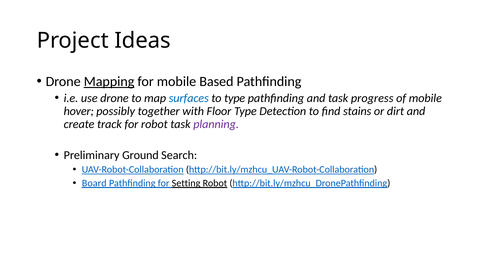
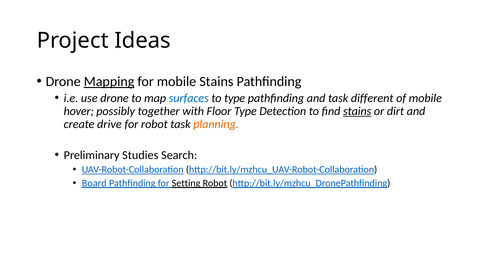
mobile Based: Based -> Stains
progress: progress -> different
stains at (357, 111) underline: none -> present
track: track -> drive
planning colour: purple -> orange
Ground: Ground -> Studies
